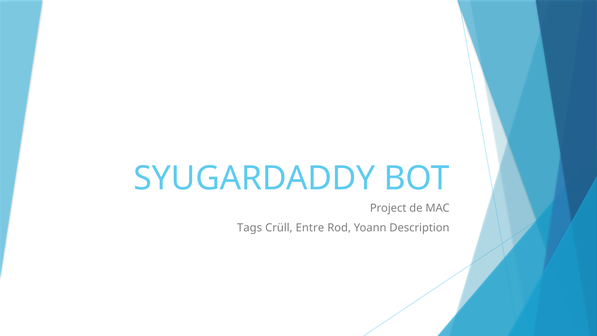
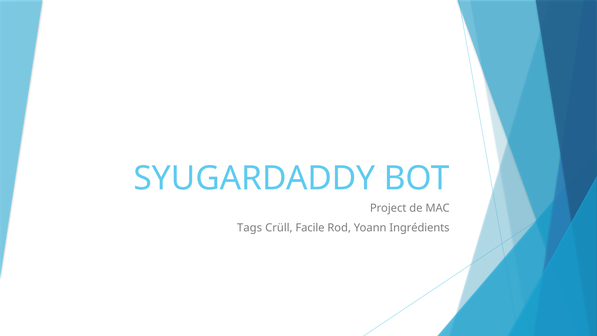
Entre: Entre -> Facile
Description: Description -> Ingrédients
